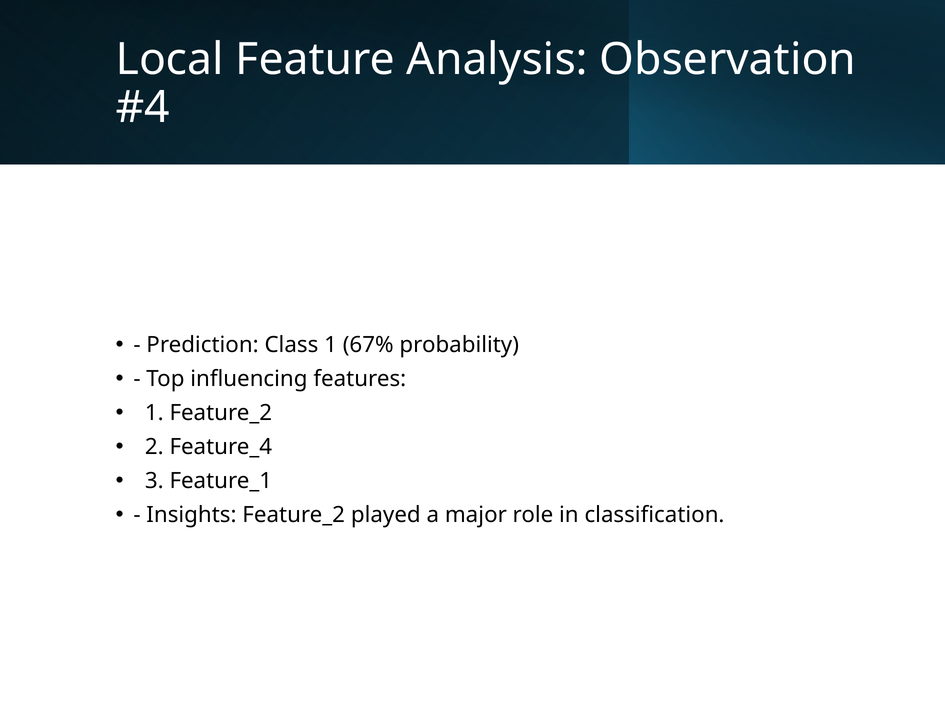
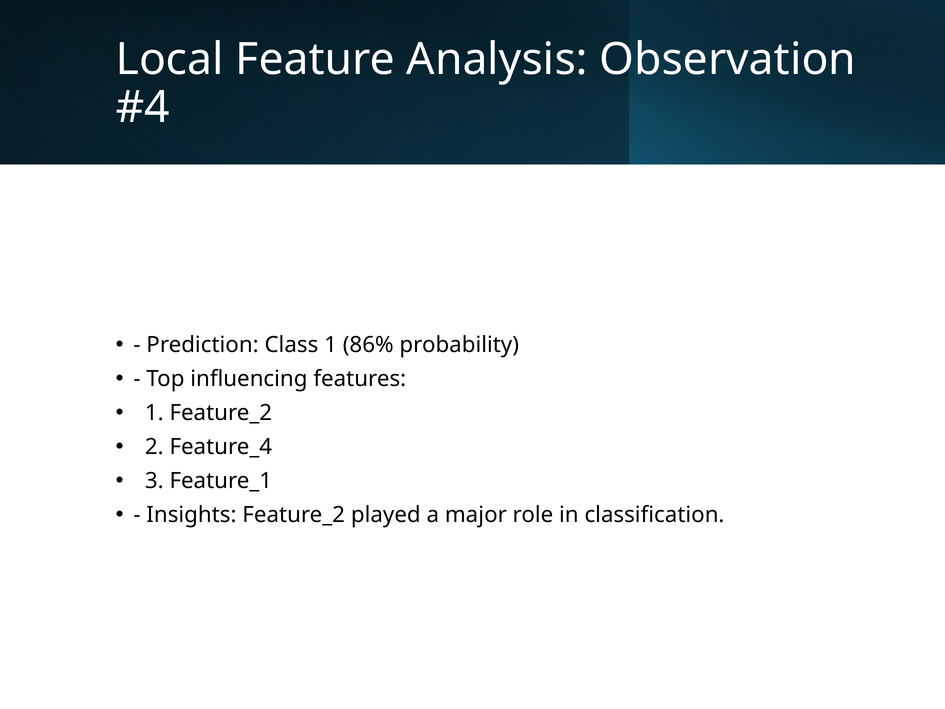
67%: 67% -> 86%
